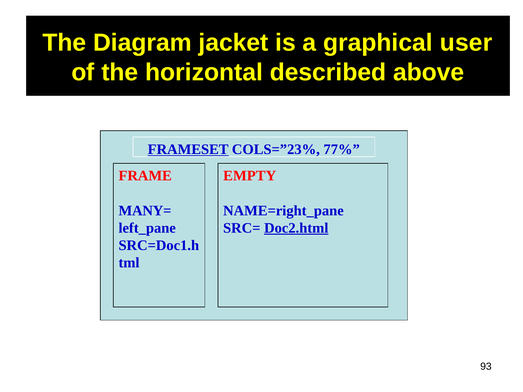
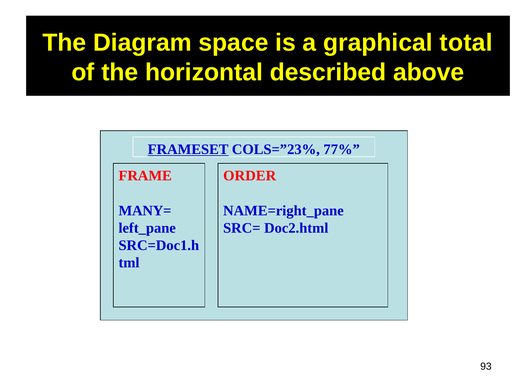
jacket: jacket -> space
user: user -> total
EMPTY: EMPTY -> ORDER
Doc2.html underline: present -> none
